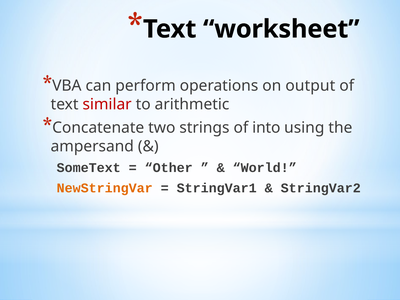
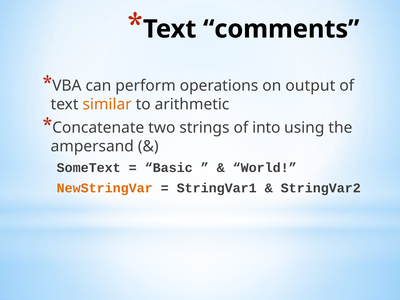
worksheet: worksheet -> comments
similar colour: red -> orange
Other: Other -> Basic
